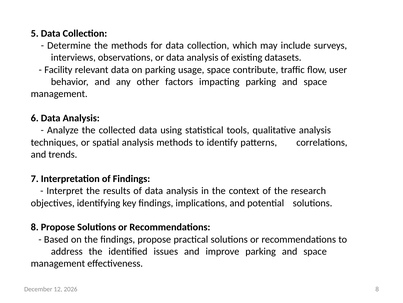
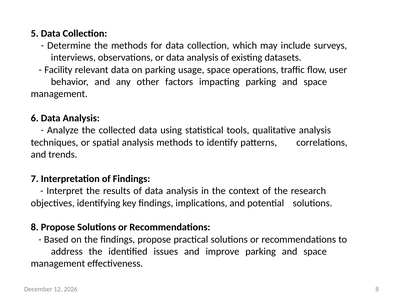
contribute: contribute -> operations
